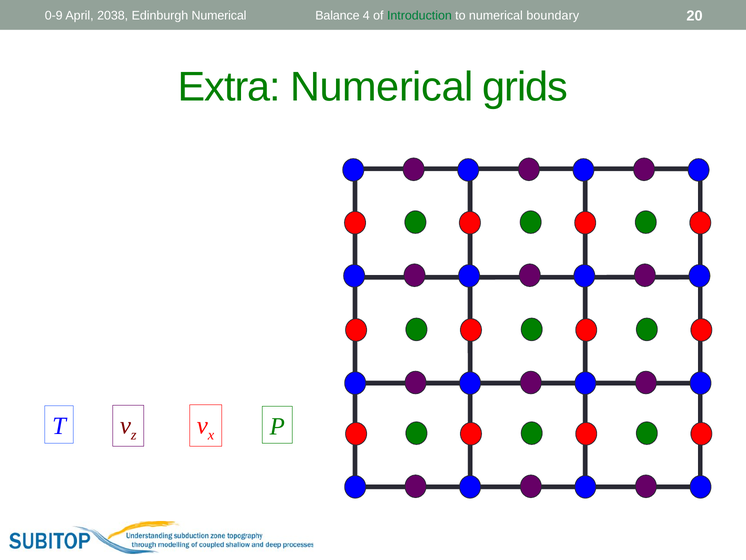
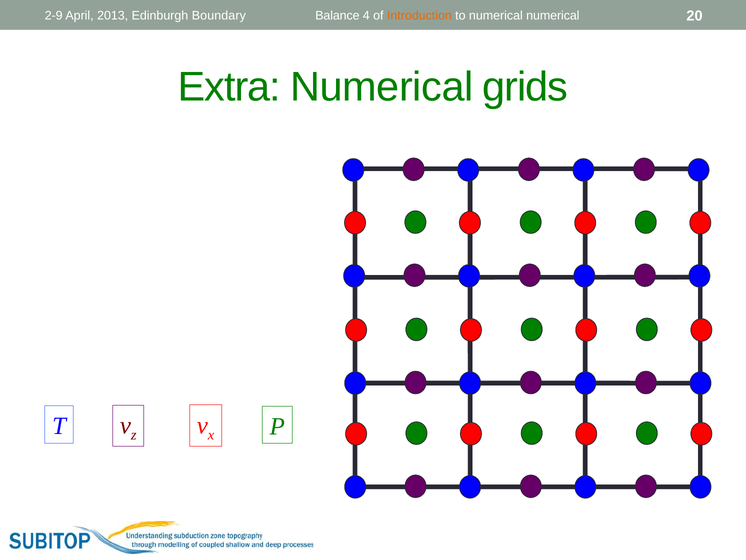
0-9: 0-9 -> 2-9
2038: 2038 -> 2013
Edinburgh Numerical: Numerical -> Boundary
Introduction colour: green -> orange
numerical boundary: boundary -> numerical
